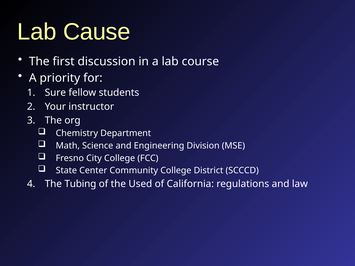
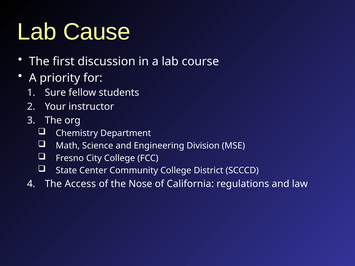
Tubing: Tubing -> Access
Used: Used -> Nose
